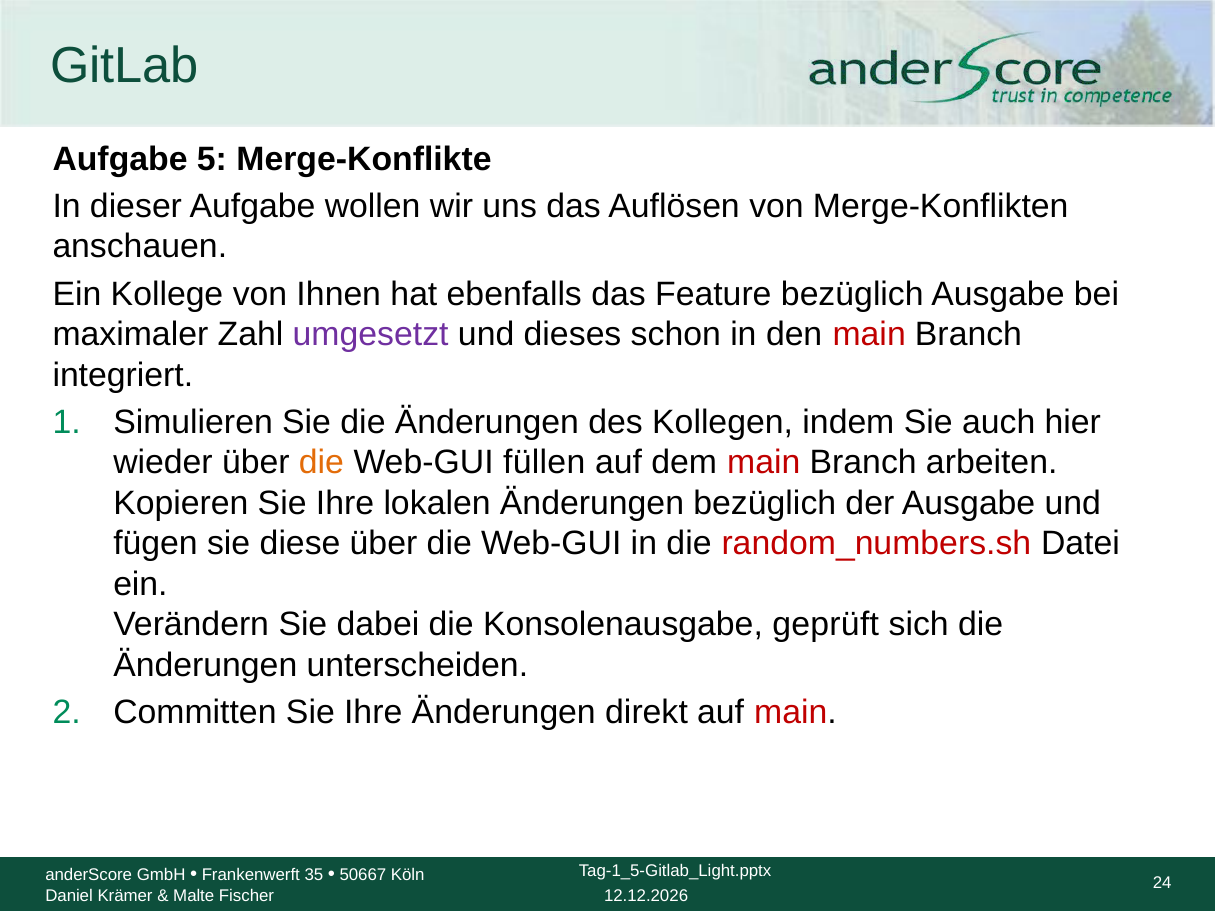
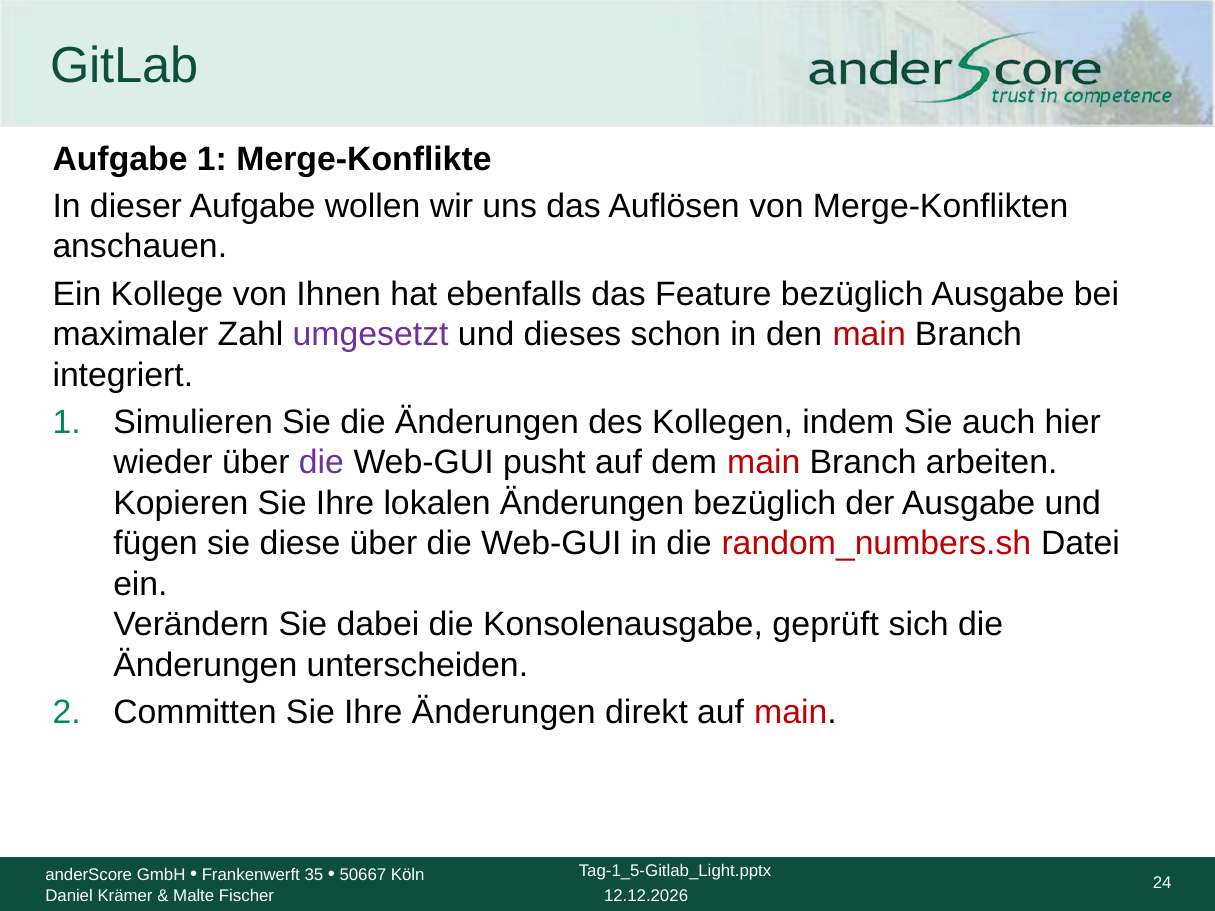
Aufgabe 5: 5 -> 1
die at (321, 463) colour: orange -> purple
füllen: füllen -> pusht
